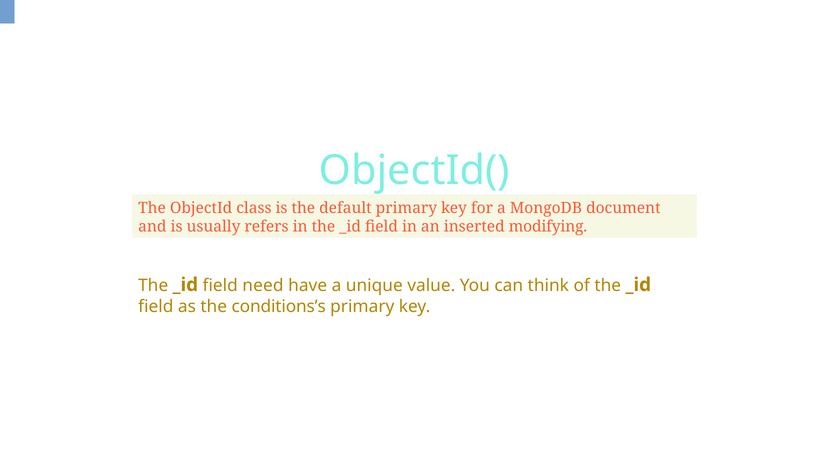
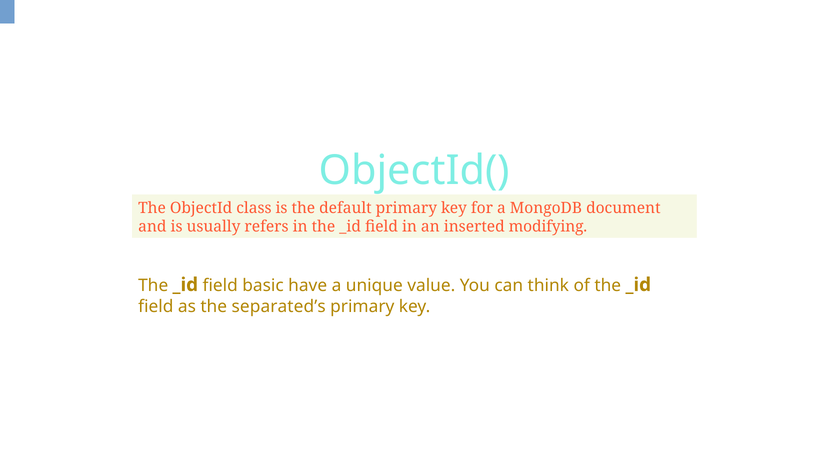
need: need -> basic
conditions’s: conditions’s -> separated’s
